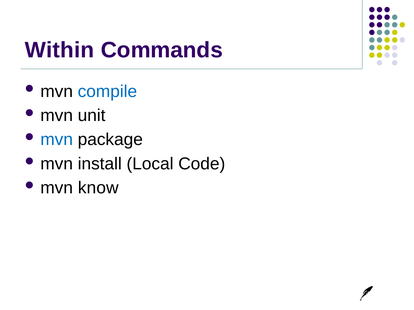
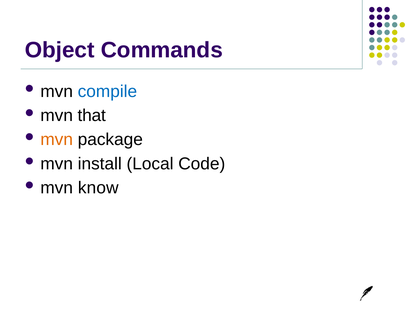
Within: Within -> Object
unit: unit -> that
mvn at (57, 140) colour: blue -> orange
